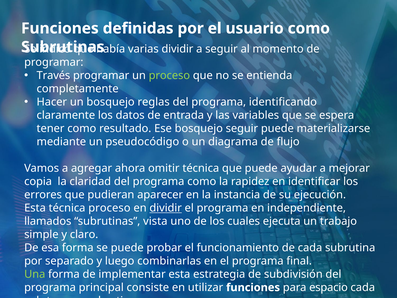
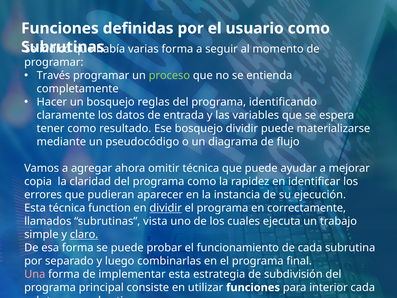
varias dividir: dividir -> forma
bosquejo seguir: seguir -> dividir
técnica proceso: proceso -> function
independiente: independiente -> correctamente
claro underline: none -> present
Una colour: light green -> pink
espacio: espacio -> interior
